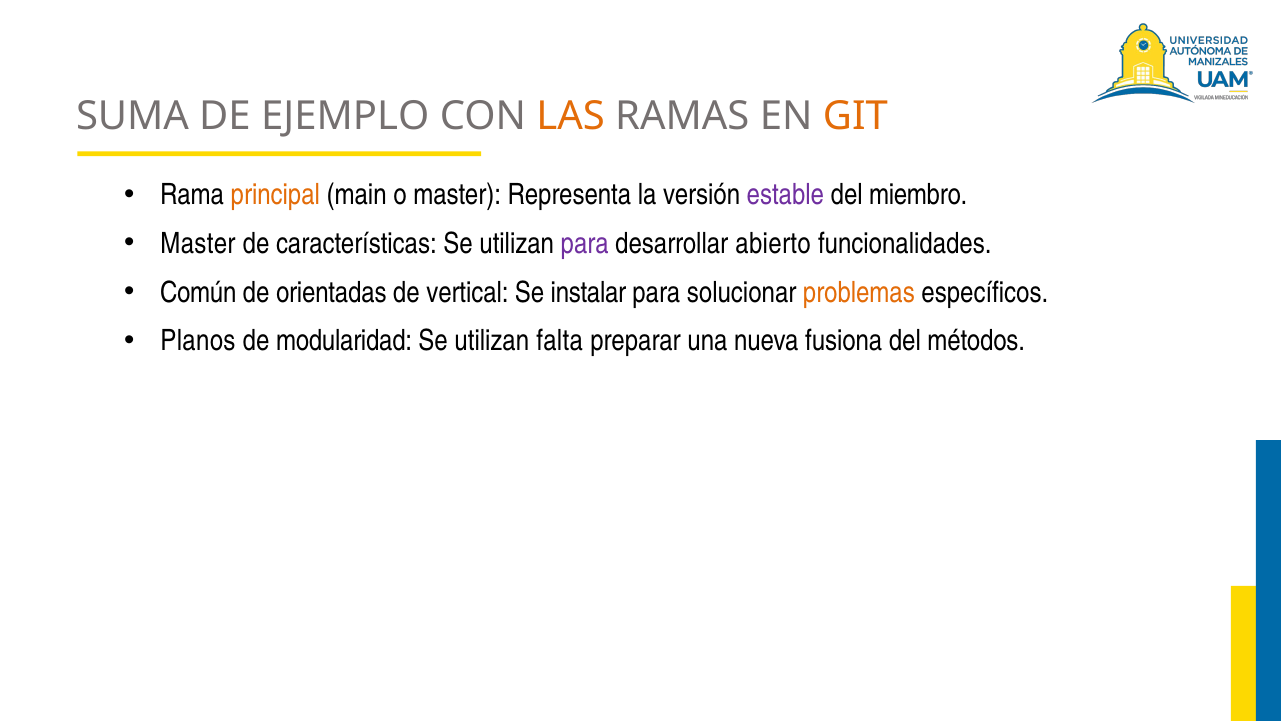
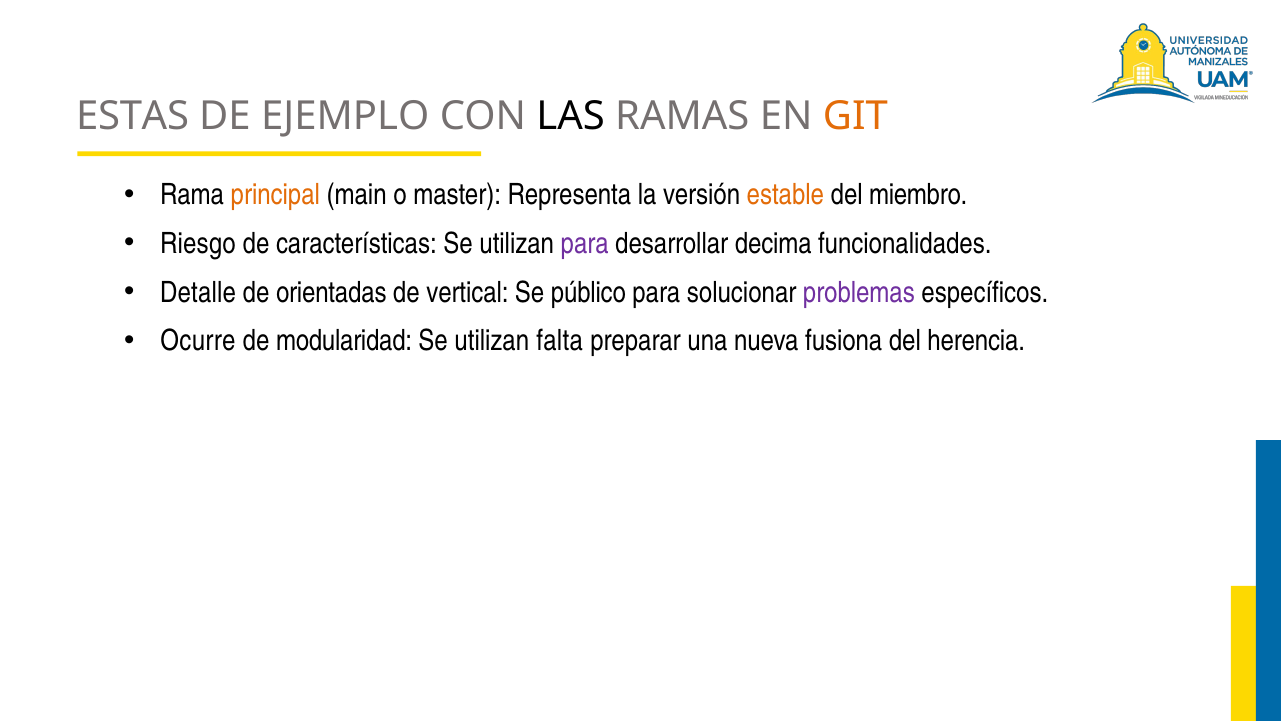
SUMA: SUMA -> ESTAS
LAS colour: orange -> black
estable colour: purple -> orange
Master at (198, 244): Master -> Riesgo
abierto: abierto -> decima
Común: Común -> Detalle
instalar: instalar -> público
problemas colour: orange -> purple
Planos: Planos -> Ocurre
métodos: métodos -> herencia
